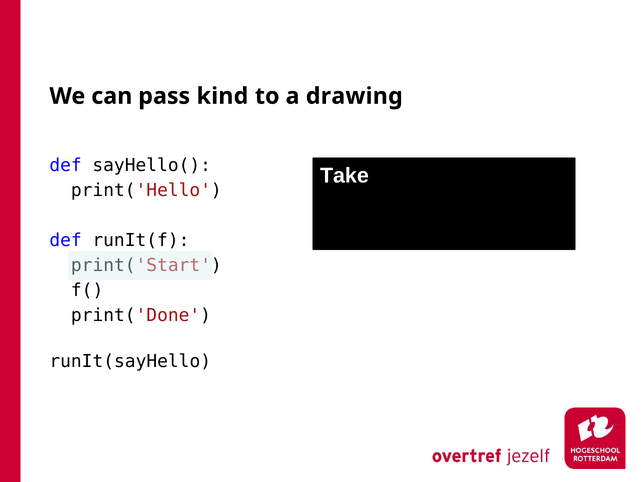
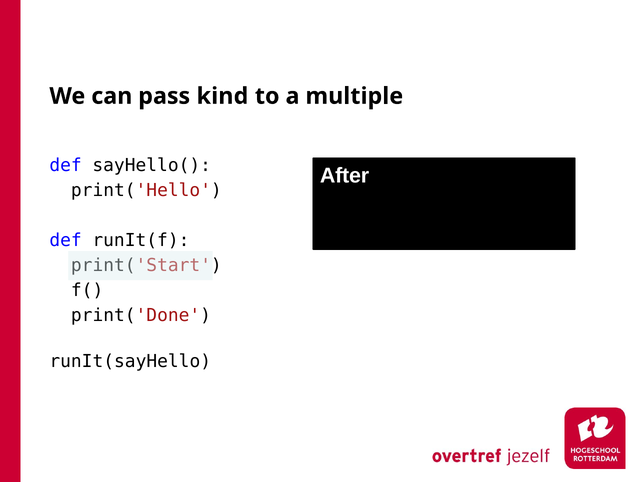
drawing: drawing -> multiple
Take: Take -> After
